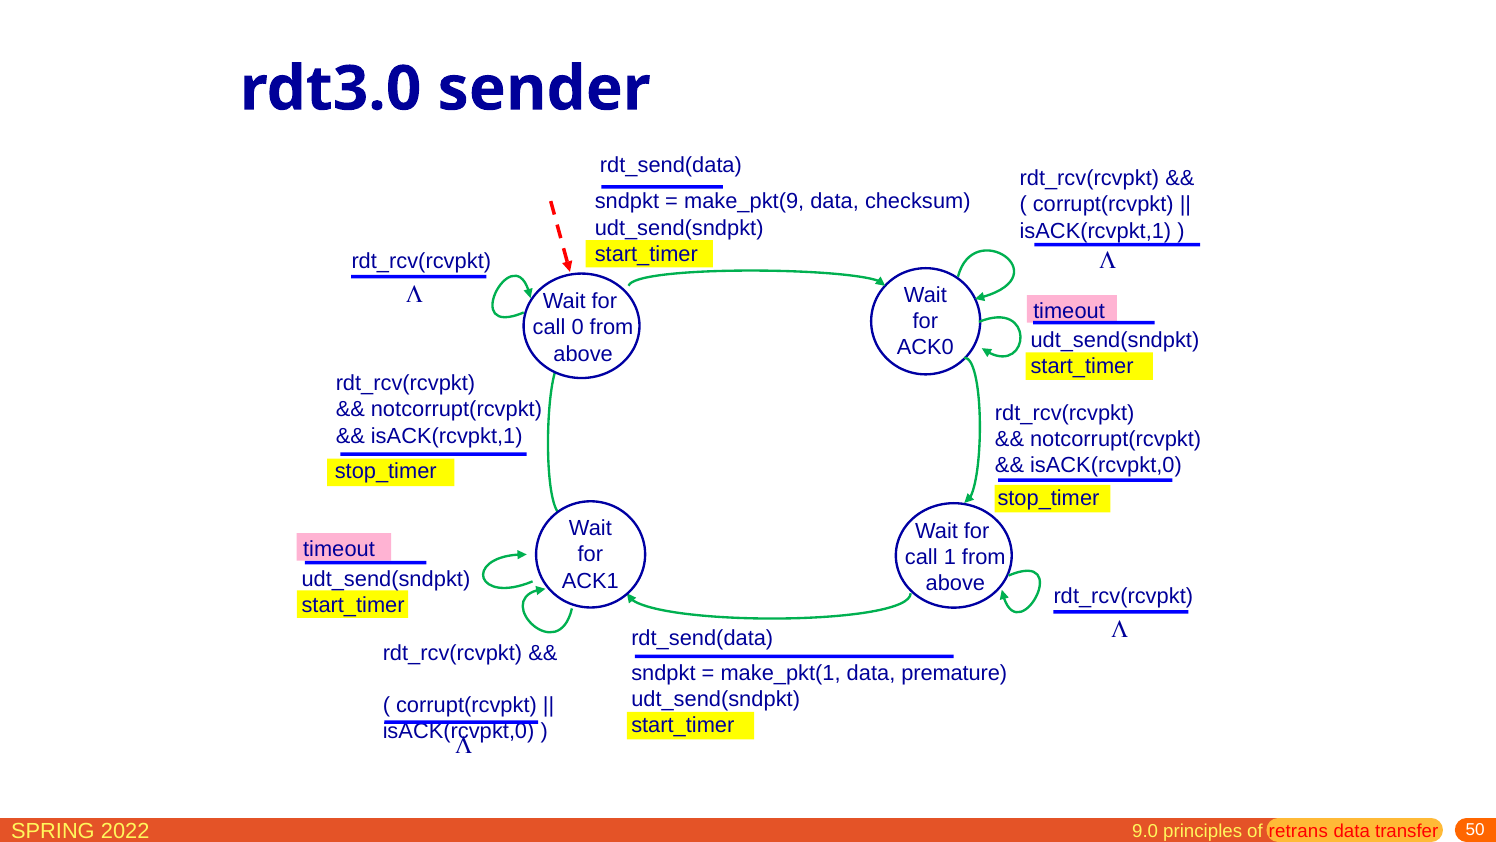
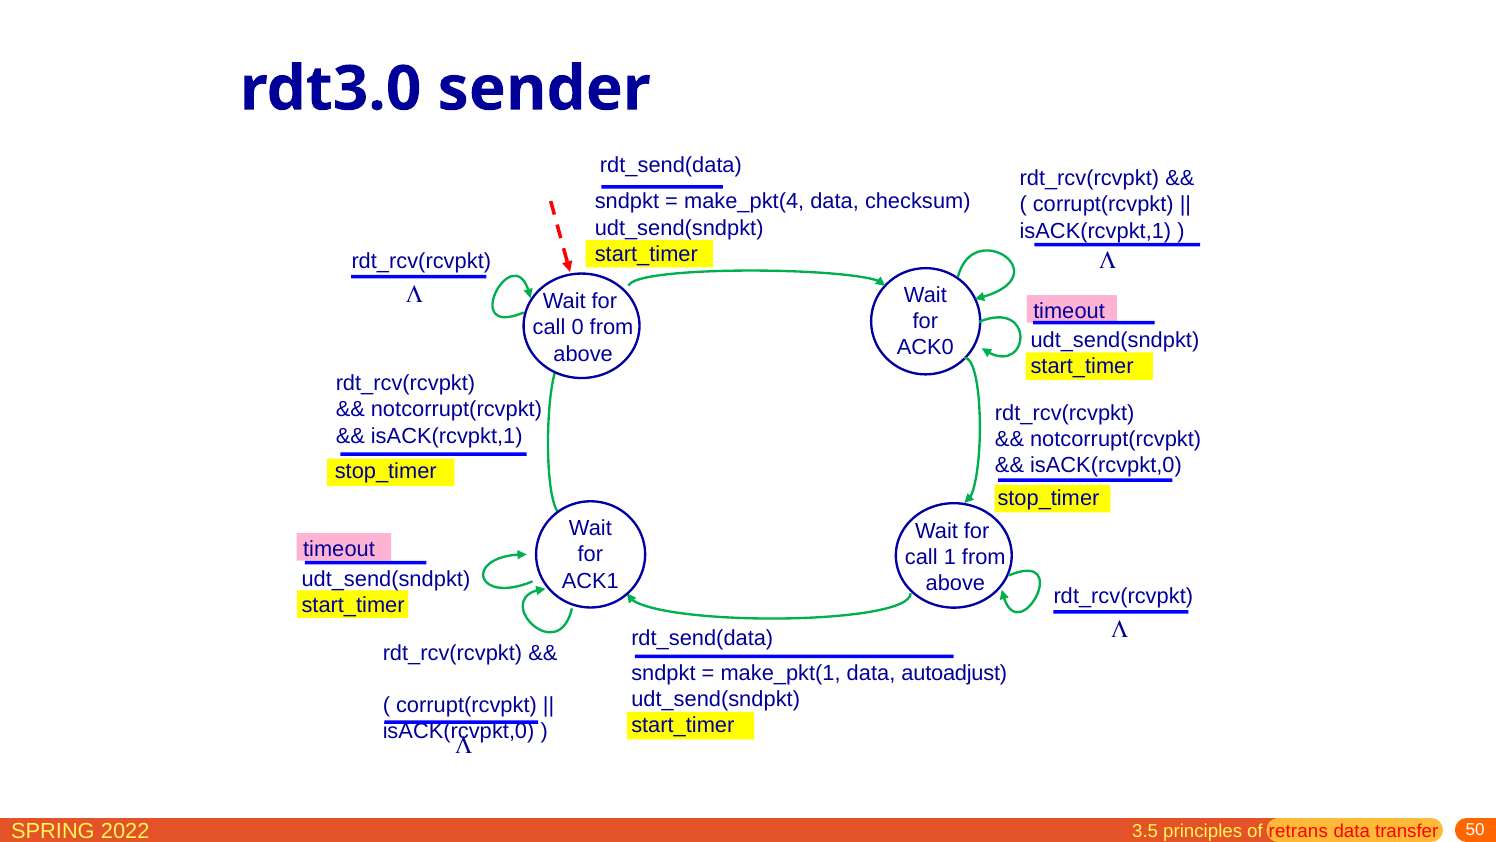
make_pkt(9: make_pkt(9 -> make_pkt(4
premature: premature -> autoadjust
9.0: 9.0 -> 3.5
